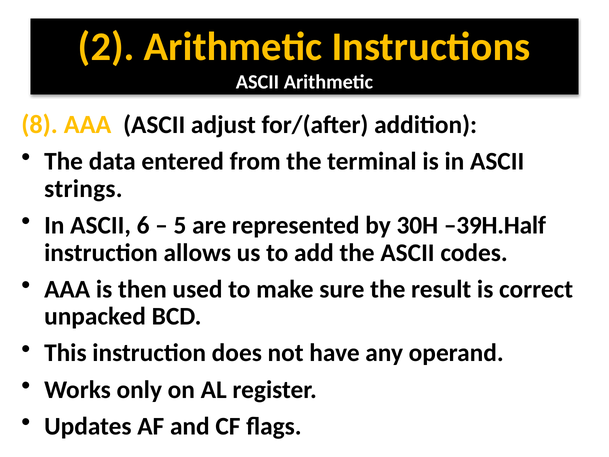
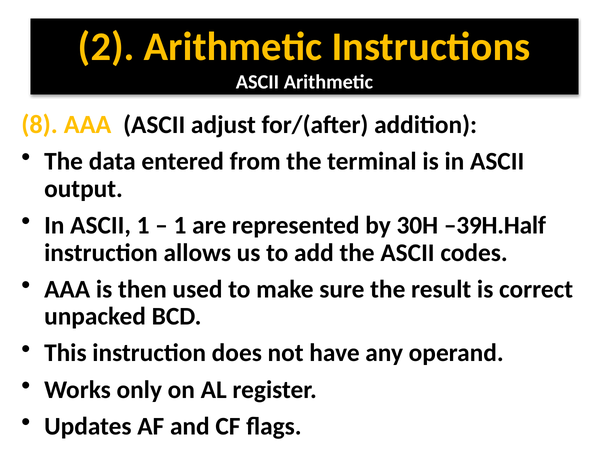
strings: strings -> output
ASCII 6: 6 -> 1
5 at (180, 225): 5 -> 1
